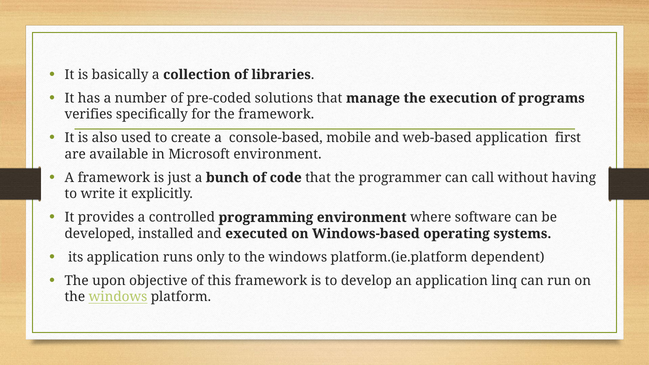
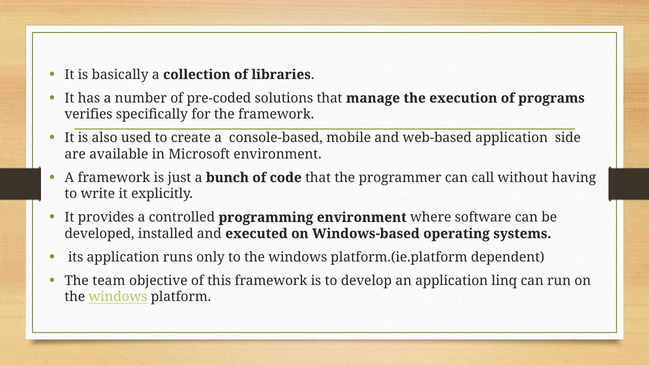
first: first -> side
upon: upon -> team
